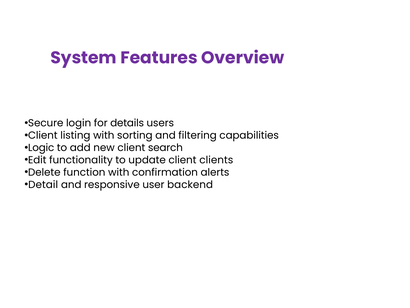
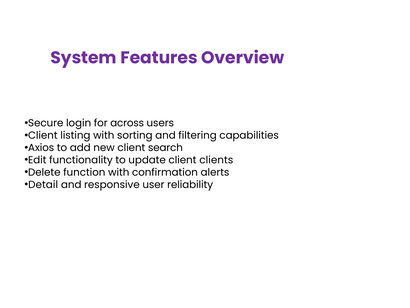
details: details -> across
Logic: Logic -> Axios
backend: backend -> reliability
